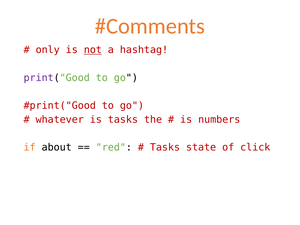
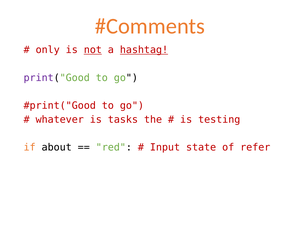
hashtag underline: none -> present
numbers: numbers -> testing
Tasks at (165, 147): Tasks -> Input
click: click -> refer
